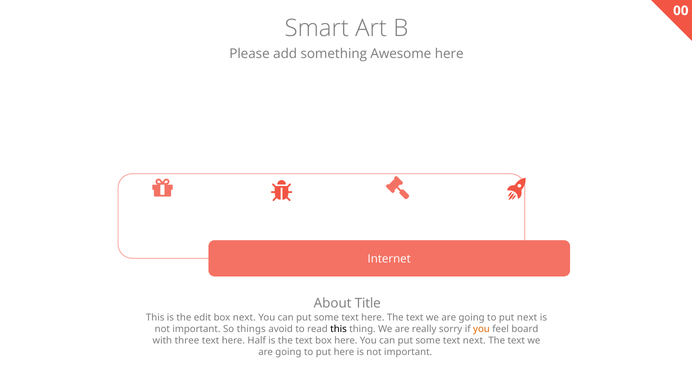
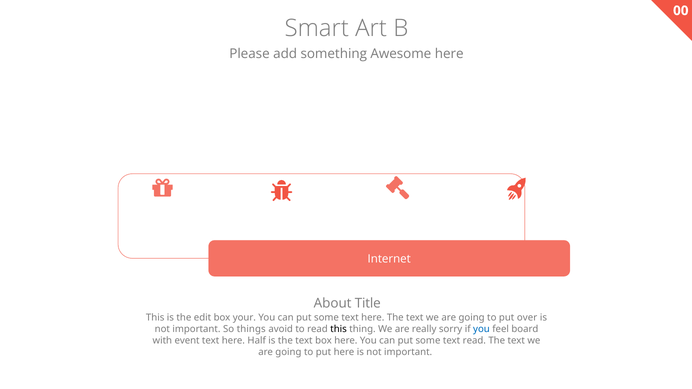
box next: next -> your
put next: next -> over
you at (481, 329) colour: orange -> blue
three: three -> event
text next: next -> read
